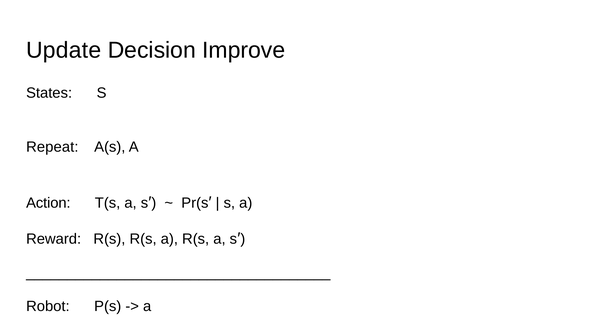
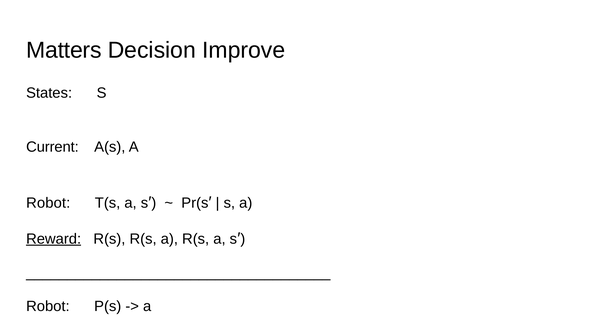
Update: Update -> Matters
Repeat: Repeat -> Current
Action at (48, 203): Action -> Robot
Reward underline: none -> present
